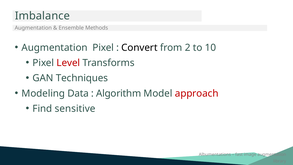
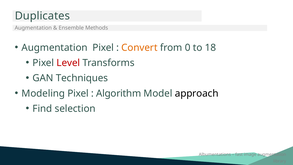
Imbalance: Imbalance -> Duplicates
Convert colour: black -> orange
2: 2 -> 0
10: 10 -> 18
Modeling Data: Data -> Pixel
approach colour: red -> black
sensitive: sensitive -> selection
